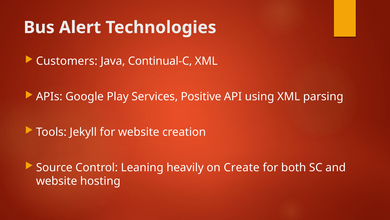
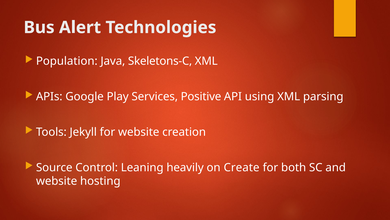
Customers: Customers -> Population
Continual-C: Continual-C -> Skeletons-C
